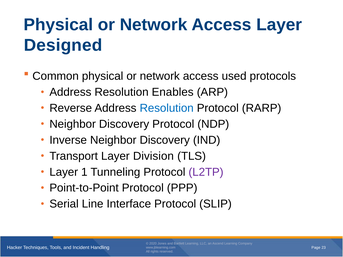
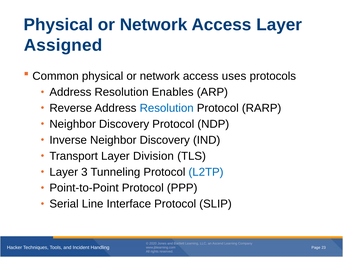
Designed: Designed -> Assigned
used: used -> uses
1: 1 -> 3
L2TP colour: purple -> blue
